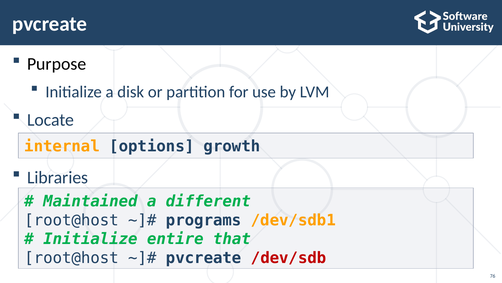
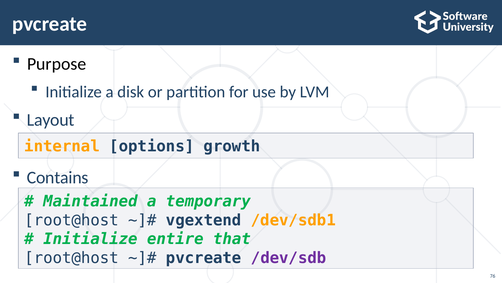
Locate: Locate -> Layout
Libraries: Libraries -> Contains
different: different -> temporary
programs: programs -> vgextend
/dev/sdb colour: red -> purple
